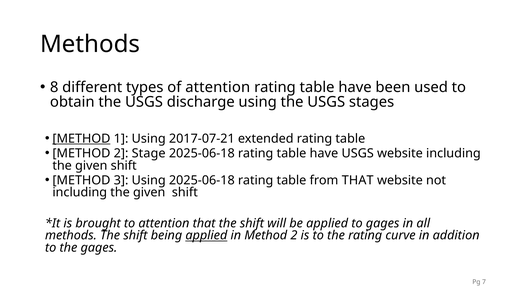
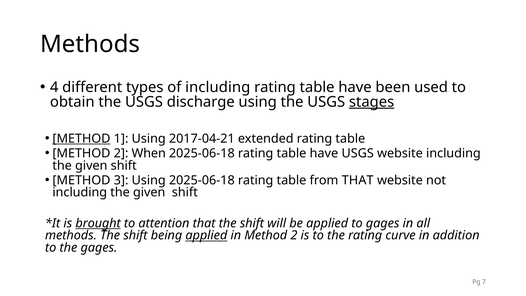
8: 8 -> 4
of attention: attention -> including
stages underline: none -> present
2017-07-21: 2017-07-21 -> 2017-04-21
Stage: Stage -> When
brought underline: none -> present
